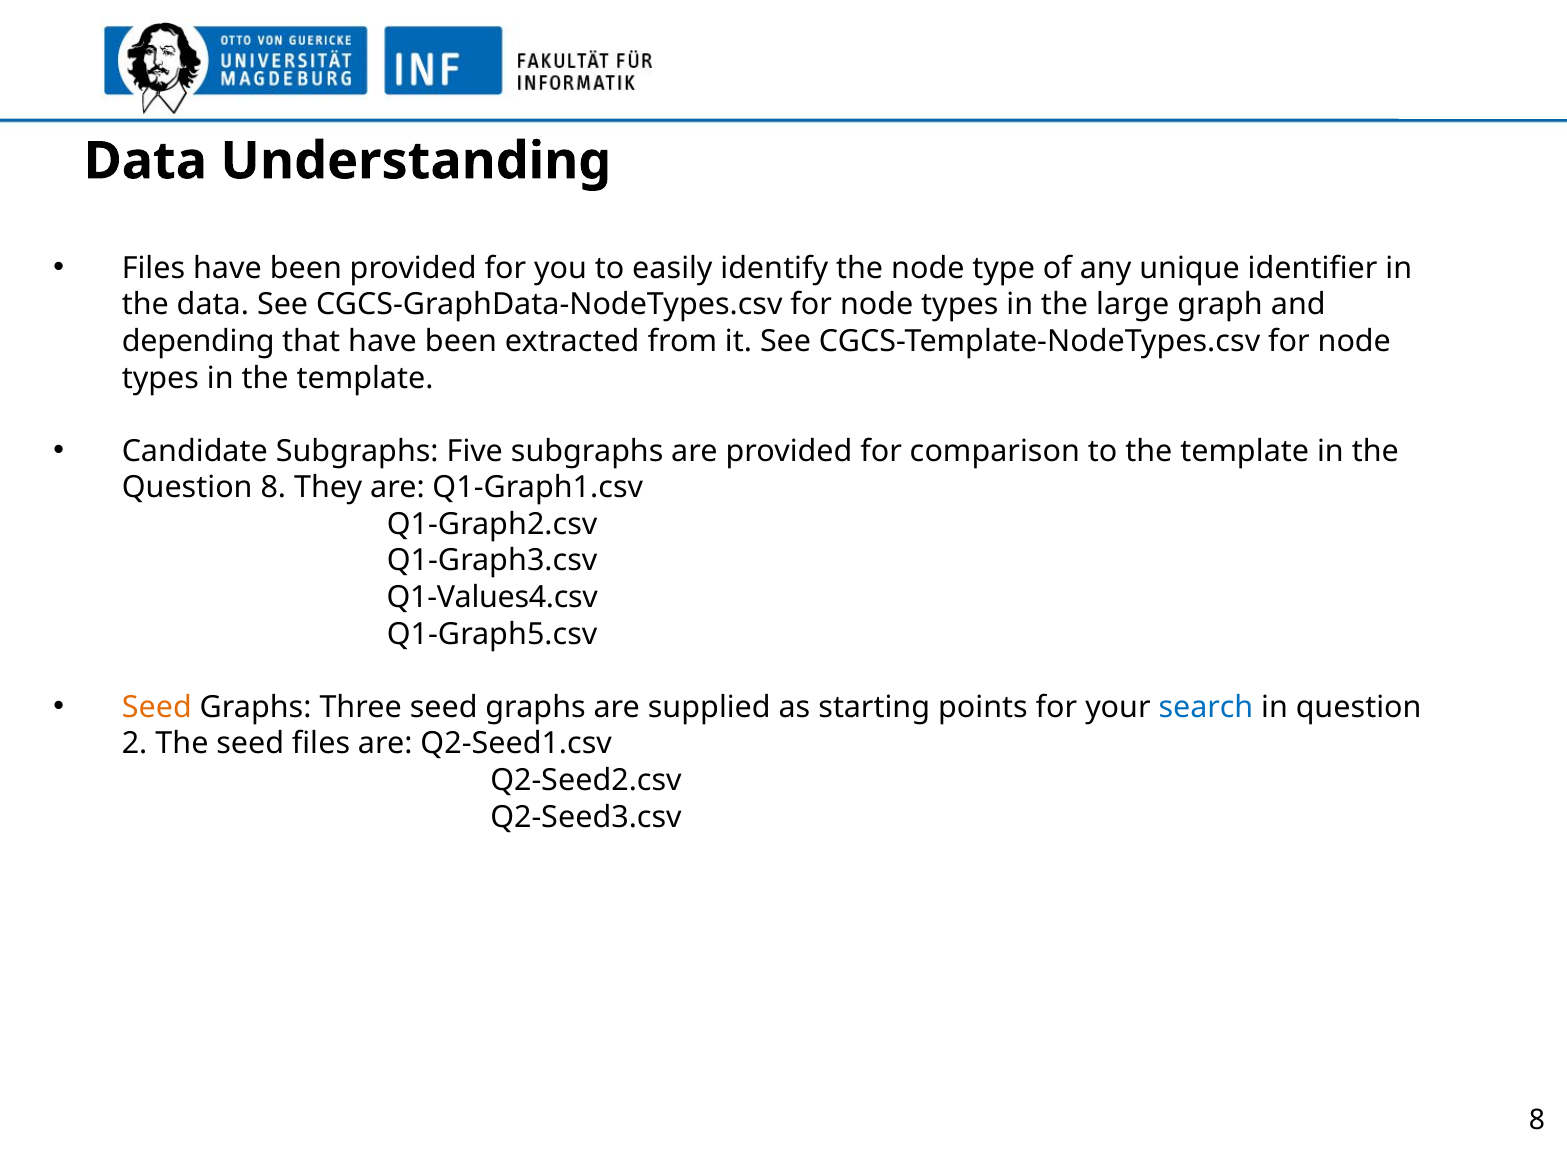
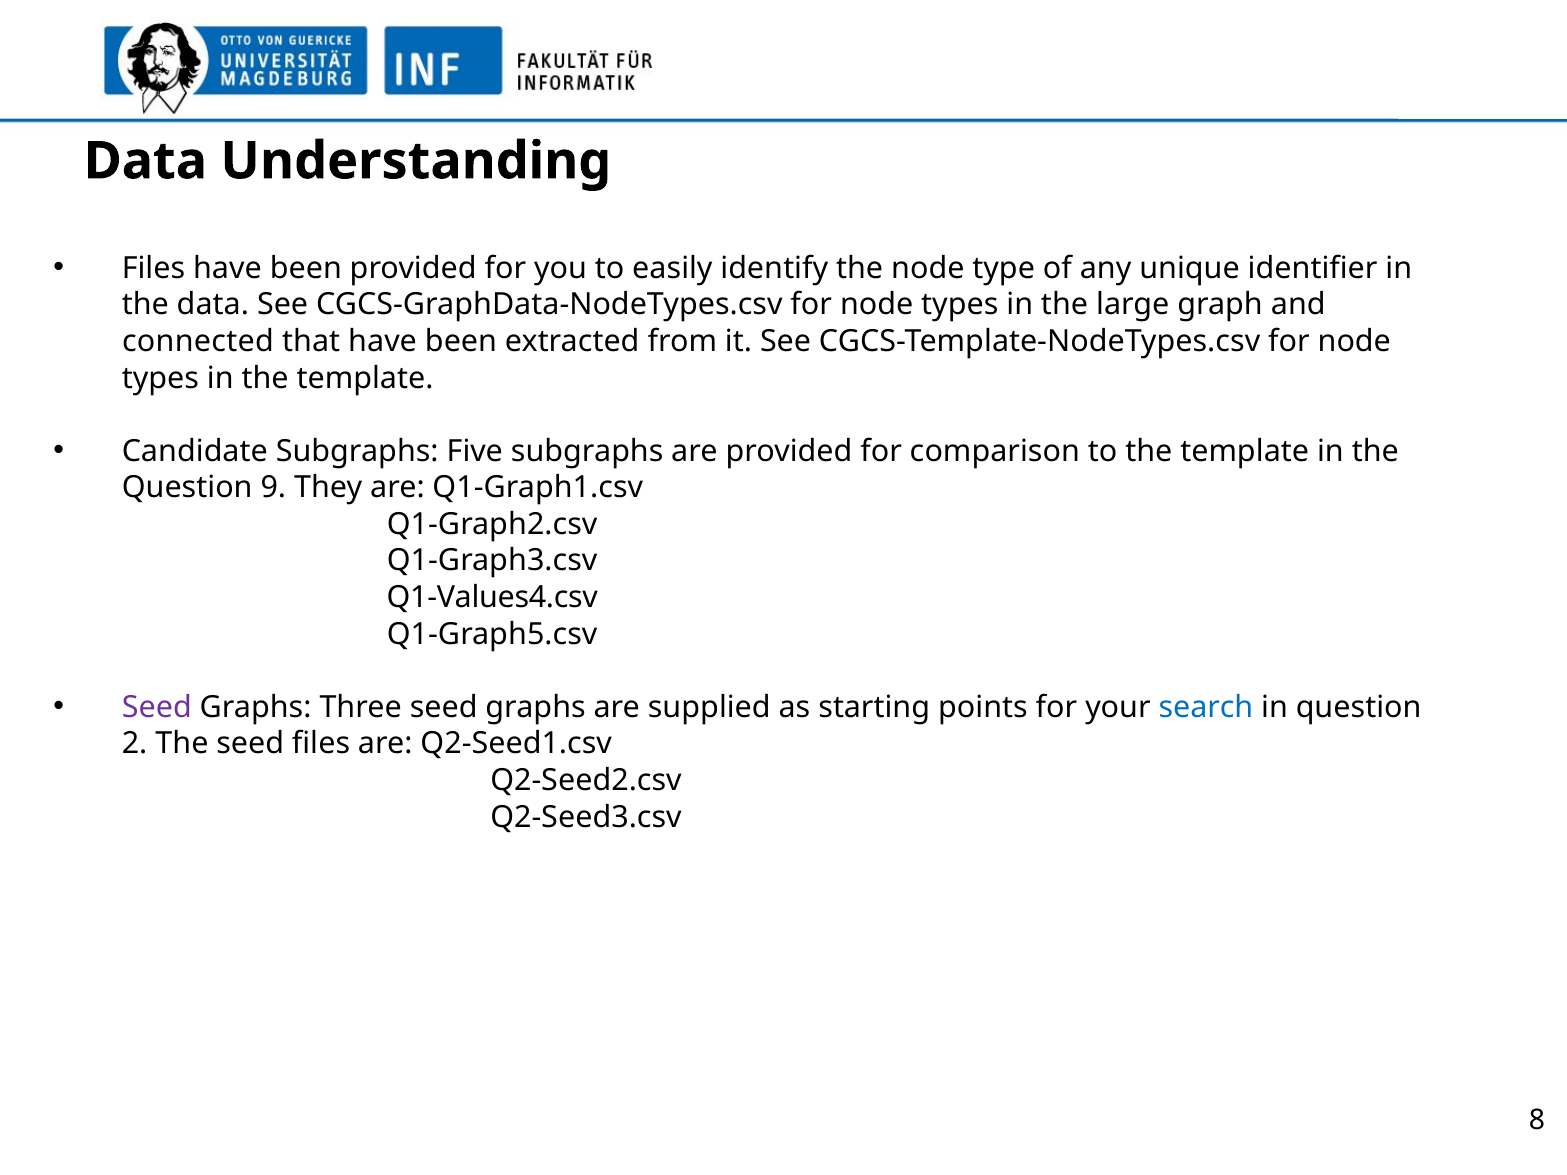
depending: depending -> connected
Question 8: 8 -> 9
Seed at (157, 707) colour: orange -> purple
